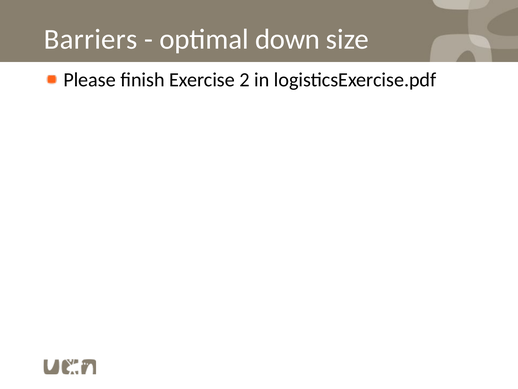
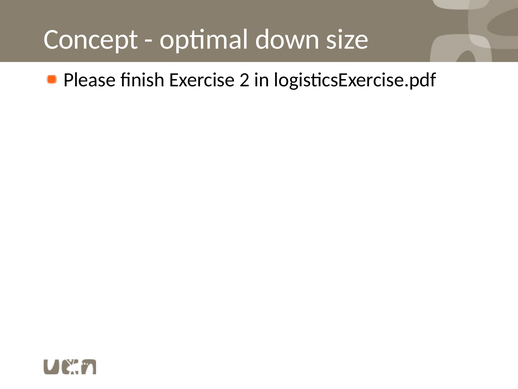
Barriers: Barriers -> Concept
